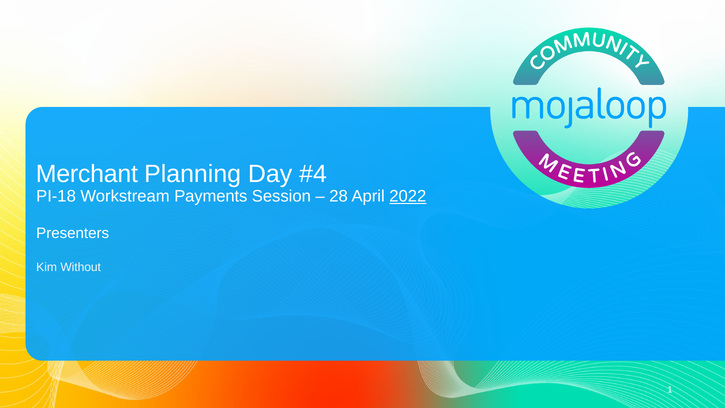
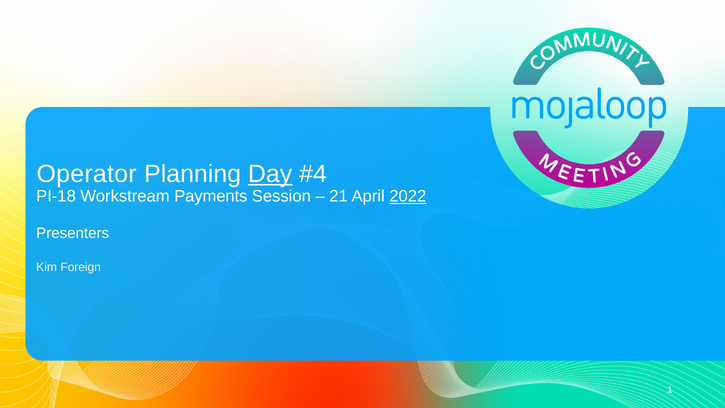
Merchant: Merchant -> Operator
Day underline: none -> present
28: 28 -> 21
Without: Without -> Foreign
